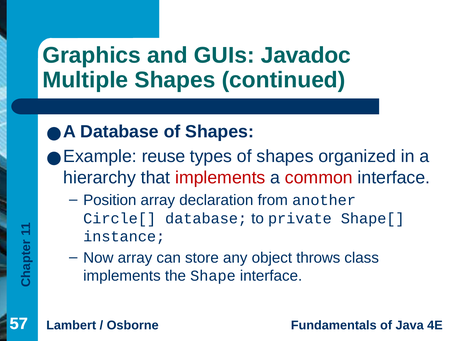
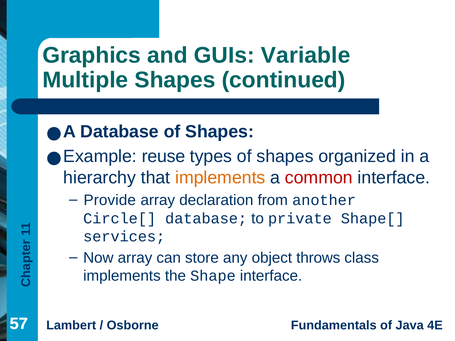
Javadoc: Javadoc -> Variable
implements at (220, 178) colour: red -> orange
Position: Position -> Provide
instance: instance -> services
